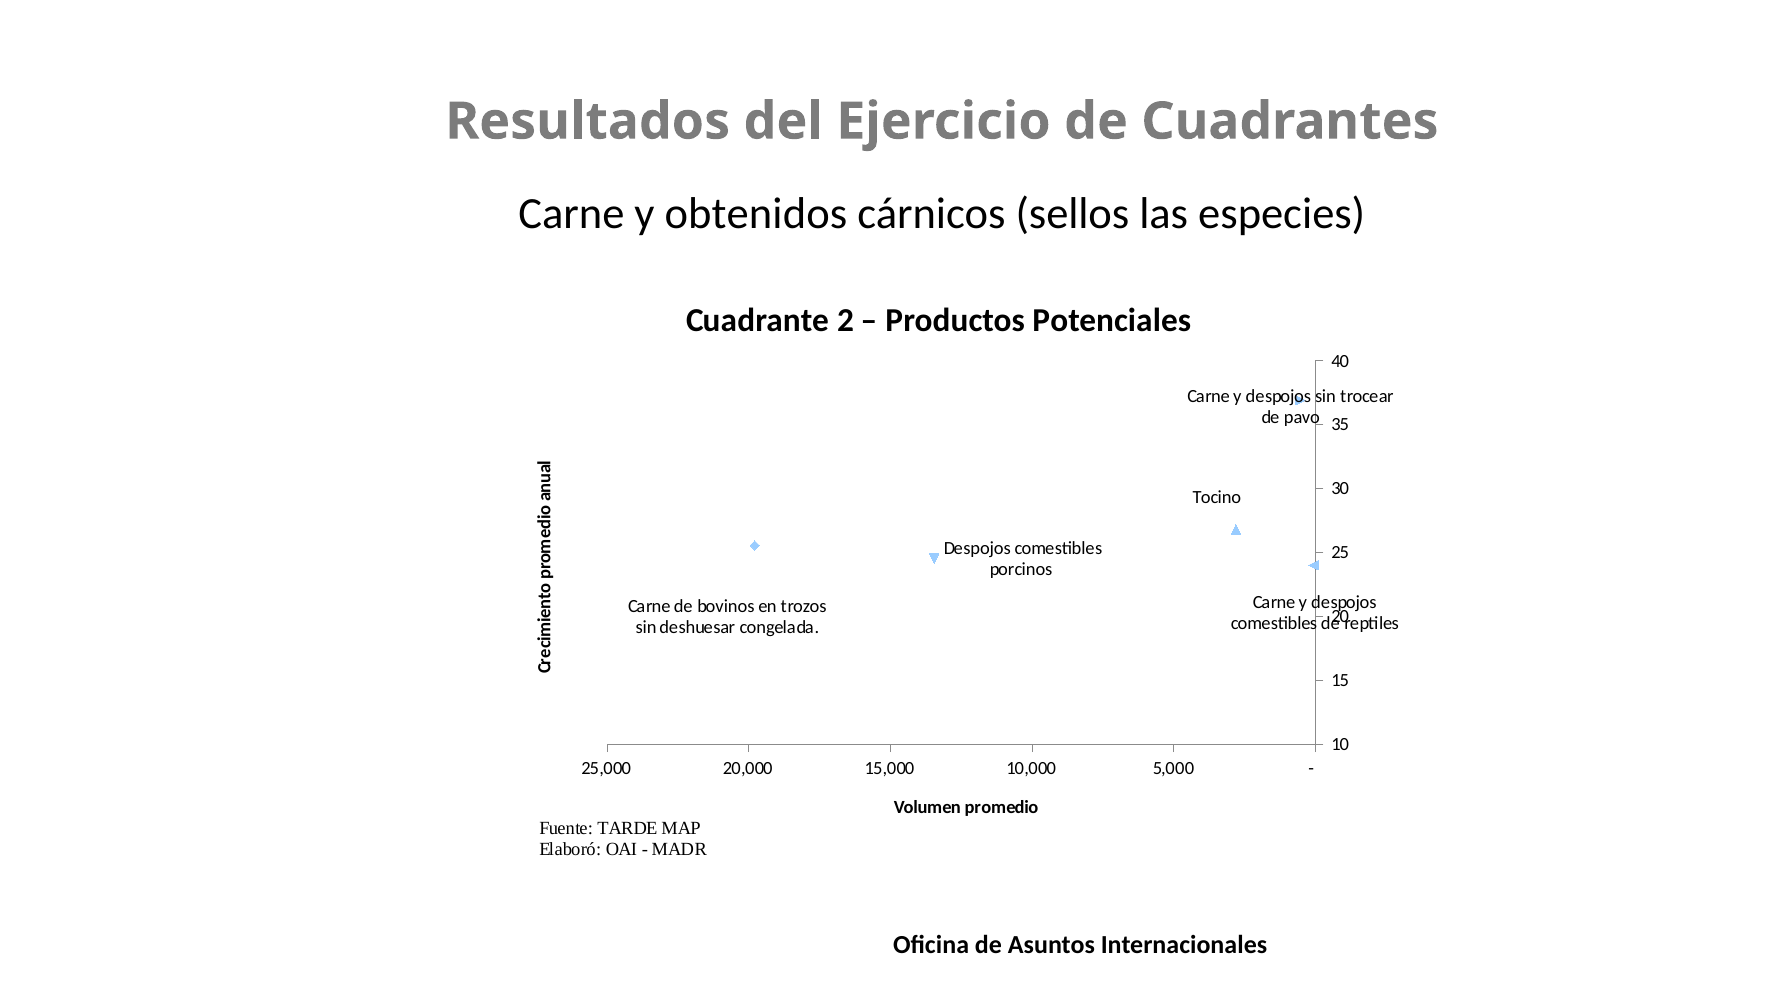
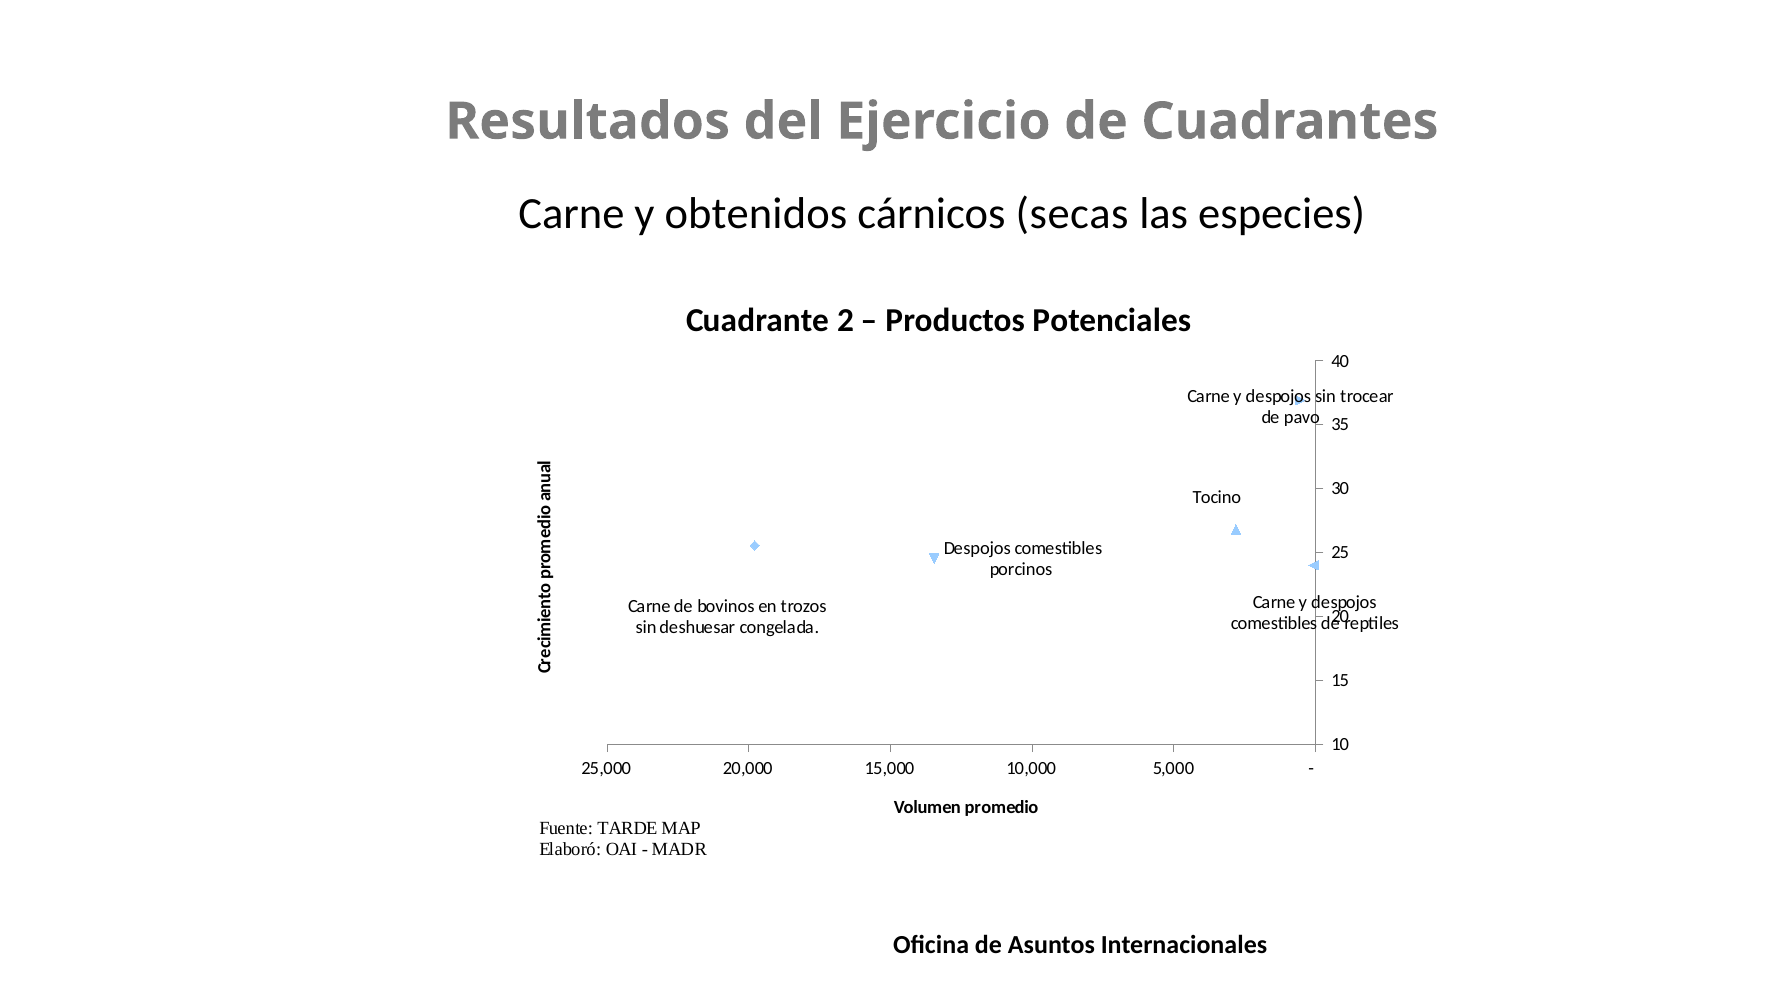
sellos: sellos -> secas
